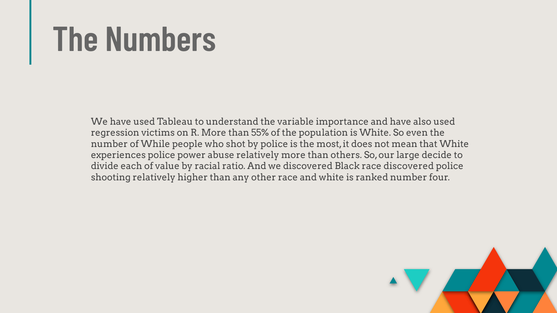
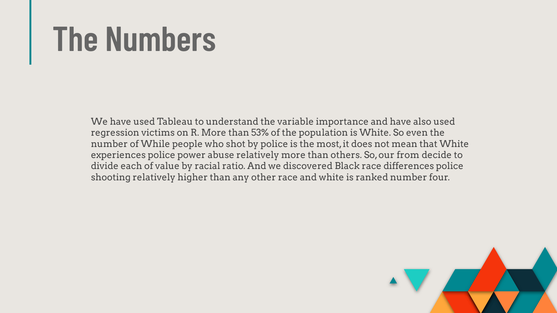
55%: 55% -> 53%
large: large -> from
race discovered: discovered -> differences
